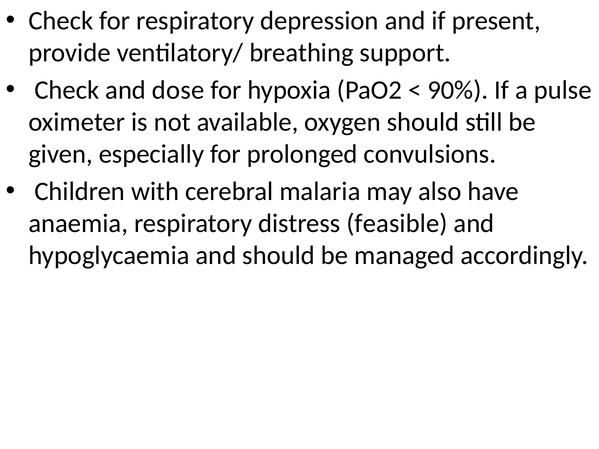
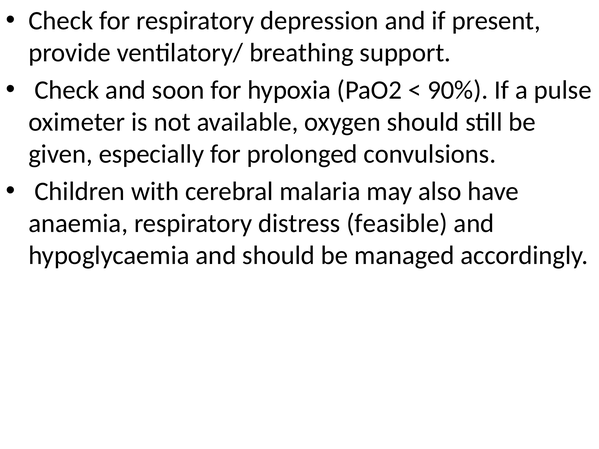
dose: dose -> soon
